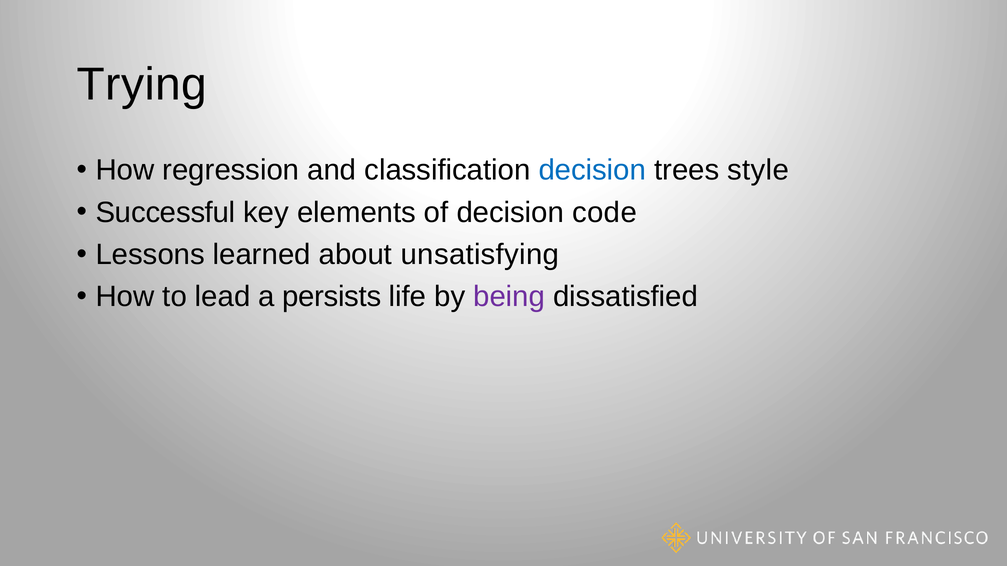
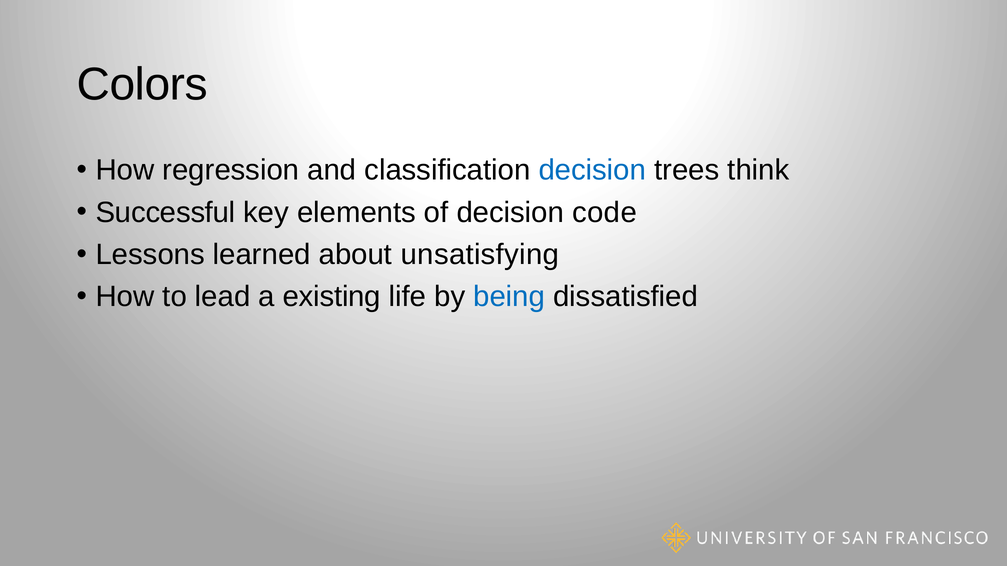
Trying: Trying -> Colors
style: style -> think
persists: persists -> existing
being colour: purple -> blue
